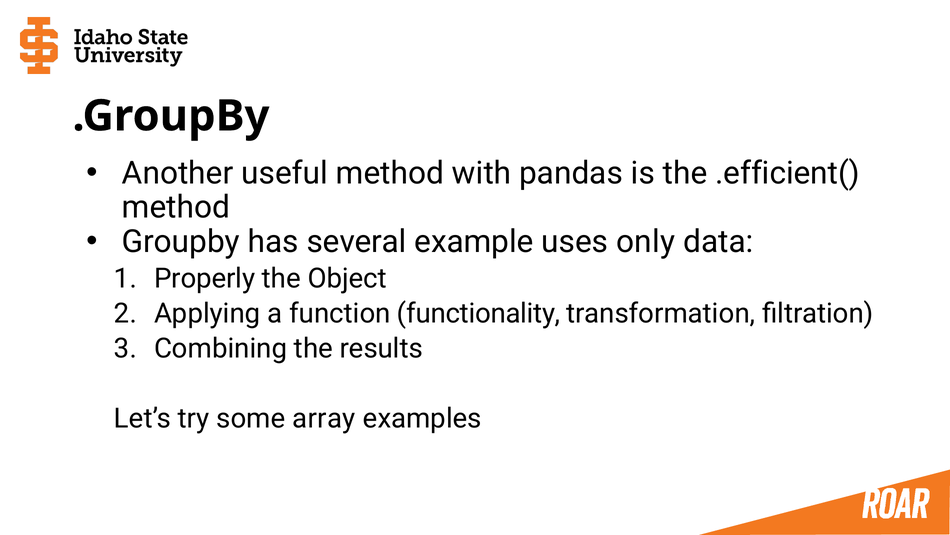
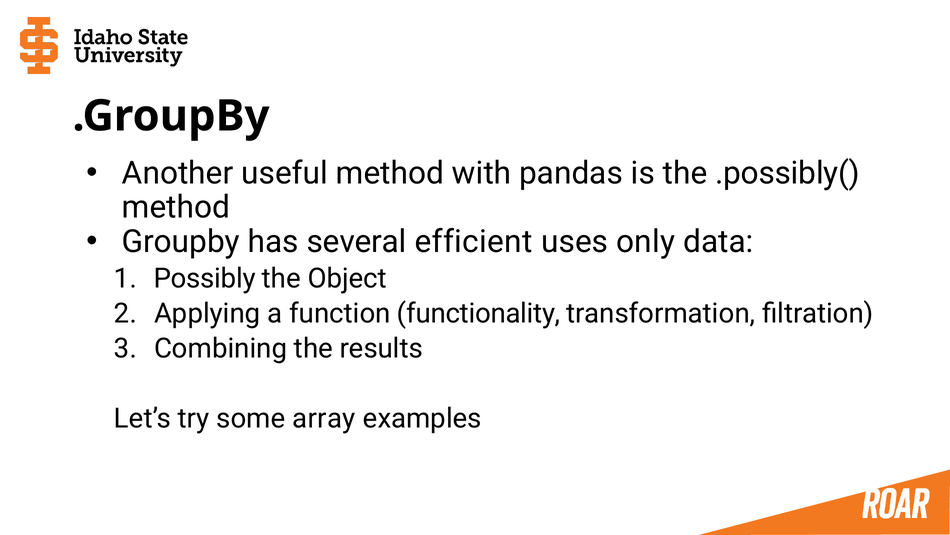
.efficient(: .efficient( -> .possibly(
example: example -> efficient
Properly: Properly -> Possibly
